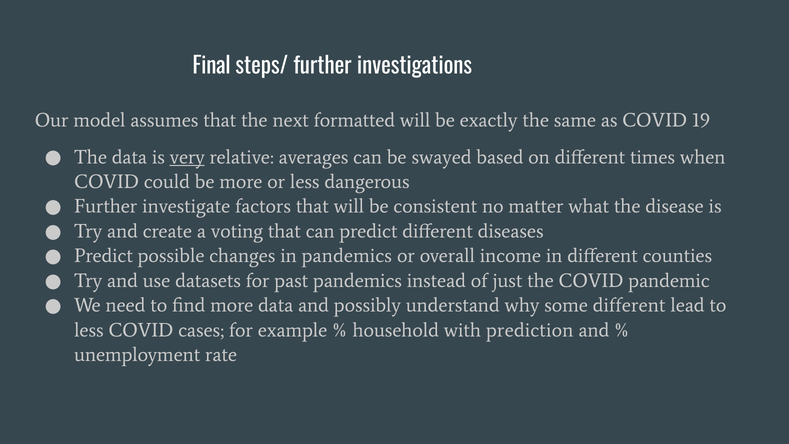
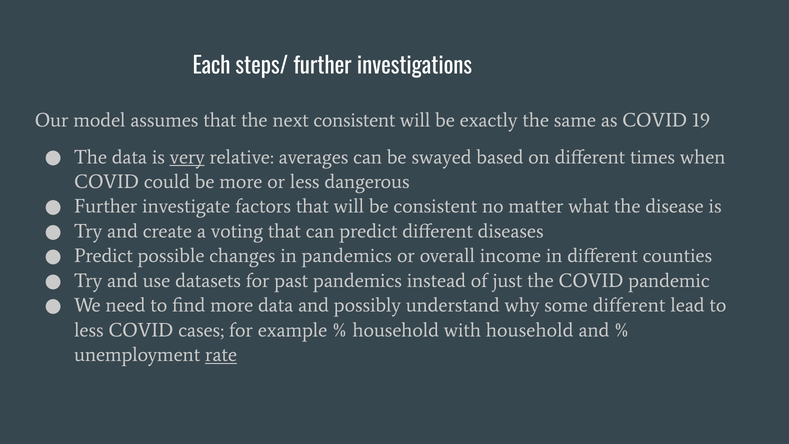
Final: Final -> Each
next formatted: formatted -> consistent
with prediction: prediction -> household
rate underline: none -> present
